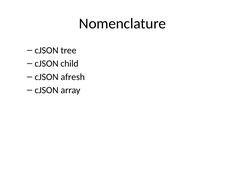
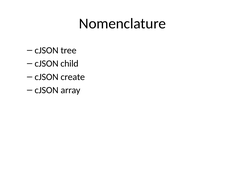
afresh: afresh -> create
